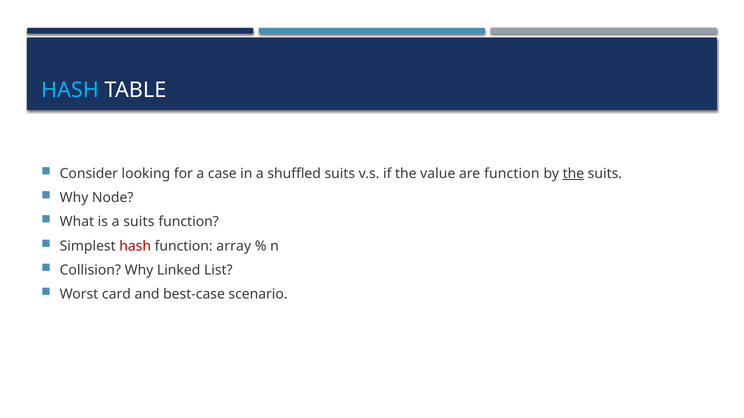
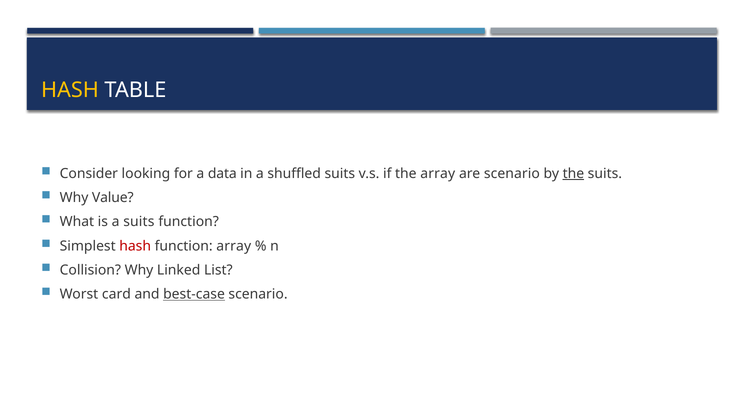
HASH at (70, 90) colour: light blue -> yellow
case: case -> data
the value: value -> array
are function: function -> scenario
Node: Node -> Value
best-case underline: none -> present
